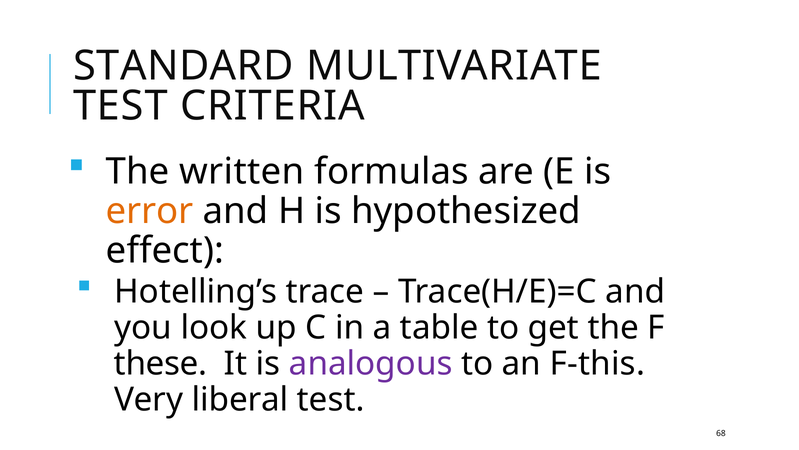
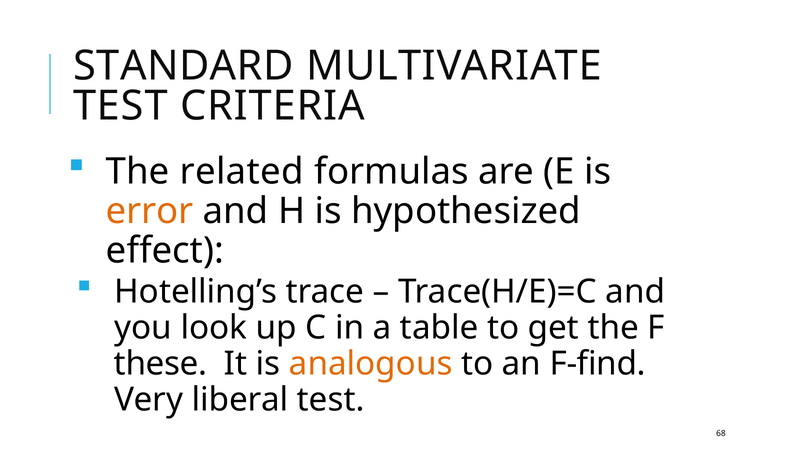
written: written -> related
analogous colour: purple -> orange
F-this: F-this -> F-find
